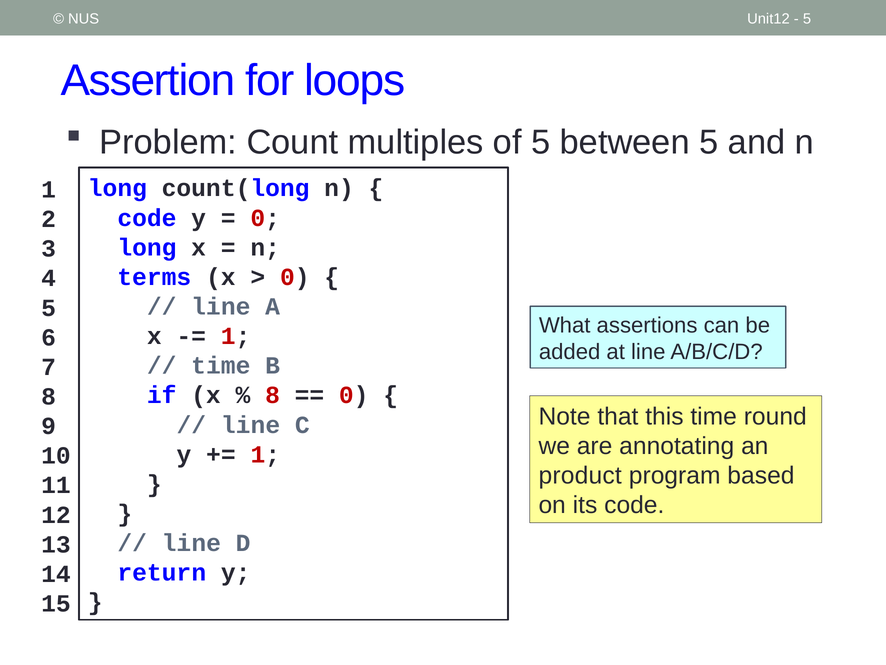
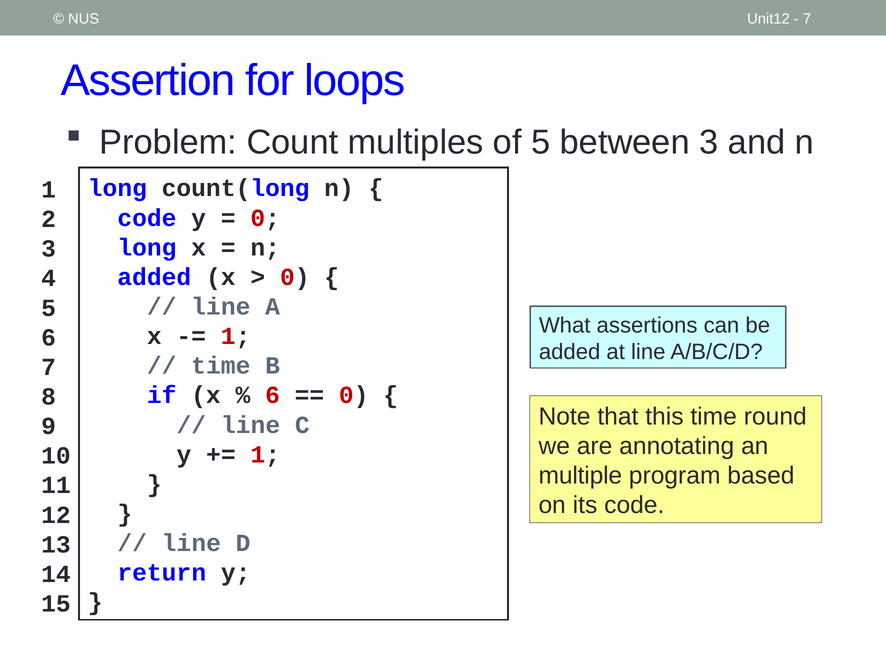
5 at (807, 19): 5 -> 7
between 5: 5 -> 3
terms at (154, 277): terms -> added
8 at (273, 395): 8 -> 6
product: product -> multiple
